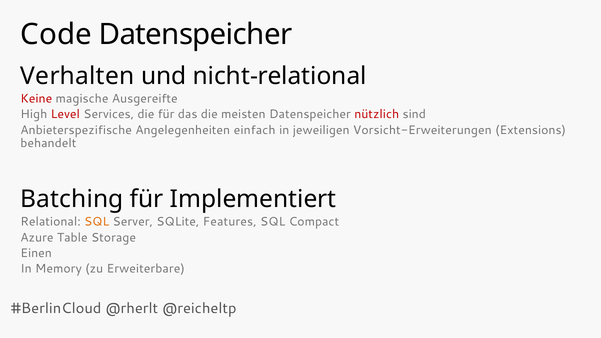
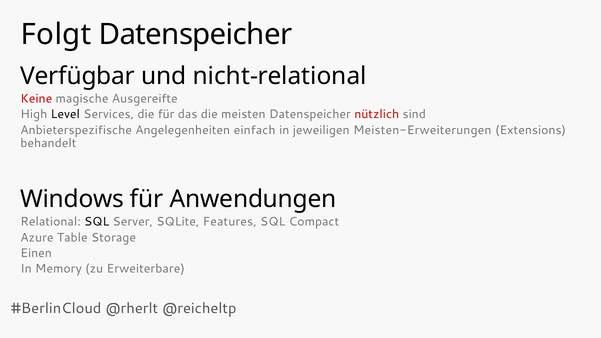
Code: Code -> Folgt
Verhalten: Verhalten -> Verfügbar
Level colour: red -> black
Vorsicht-Erweiterungen: Vorsicht-Erweiterungen -> Meisten-Erweiterungen
Batching: Batching -> Windows
Implementiert: Implementiert -> Anwendungen
SQL at (97, 222) colour: orange -> black
